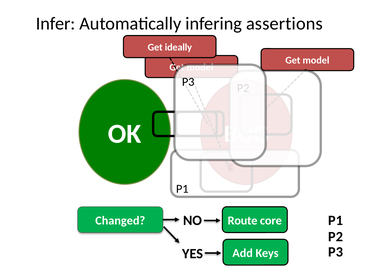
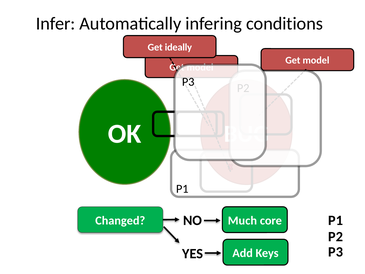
assertions: assertions -> conditions
Route: Route -> Much
